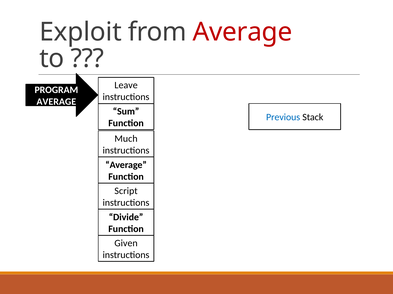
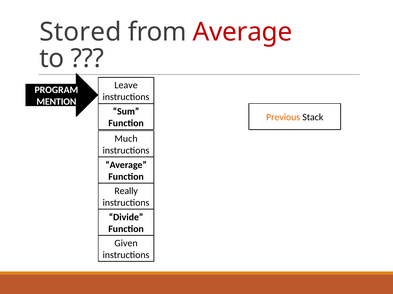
Exploit: Exploit -> Stored
AVERAGE at (56, 102): AVERAGE -> MENTION
Previous colour: blue -> orange
Script: Script -> Really
